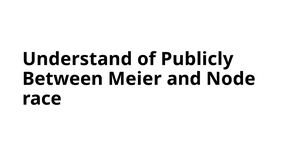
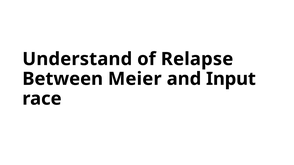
Publicly: Publicly -> Relapse
Node: Node -> Input
